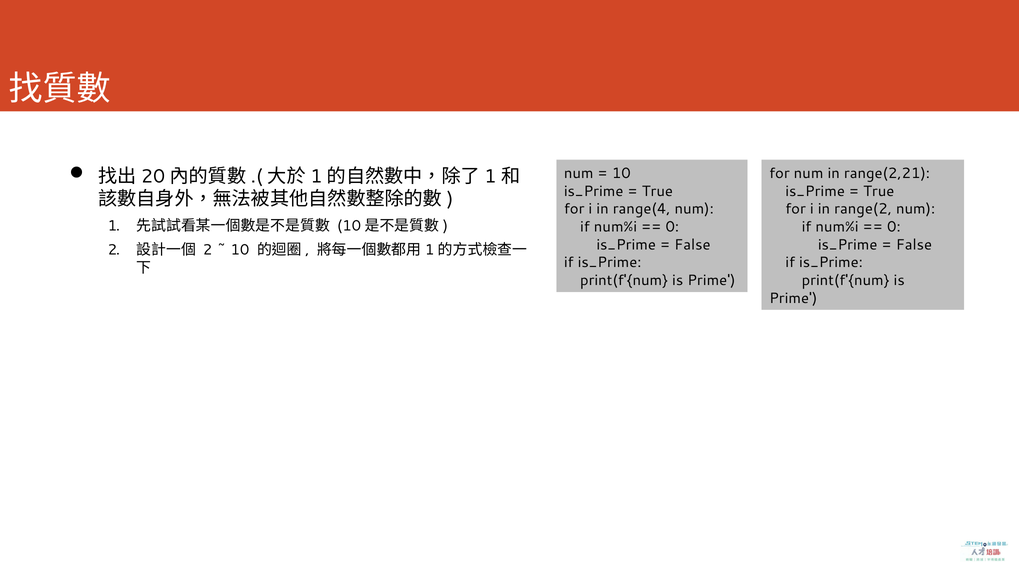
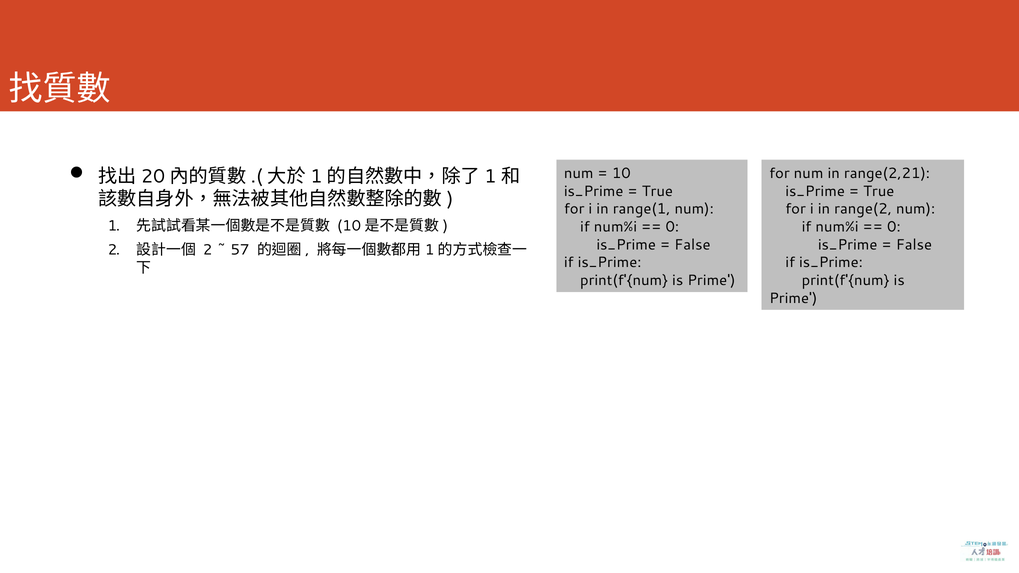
range(4: range(4 -> range(1
10 at (240, 250): 10 -> 57
